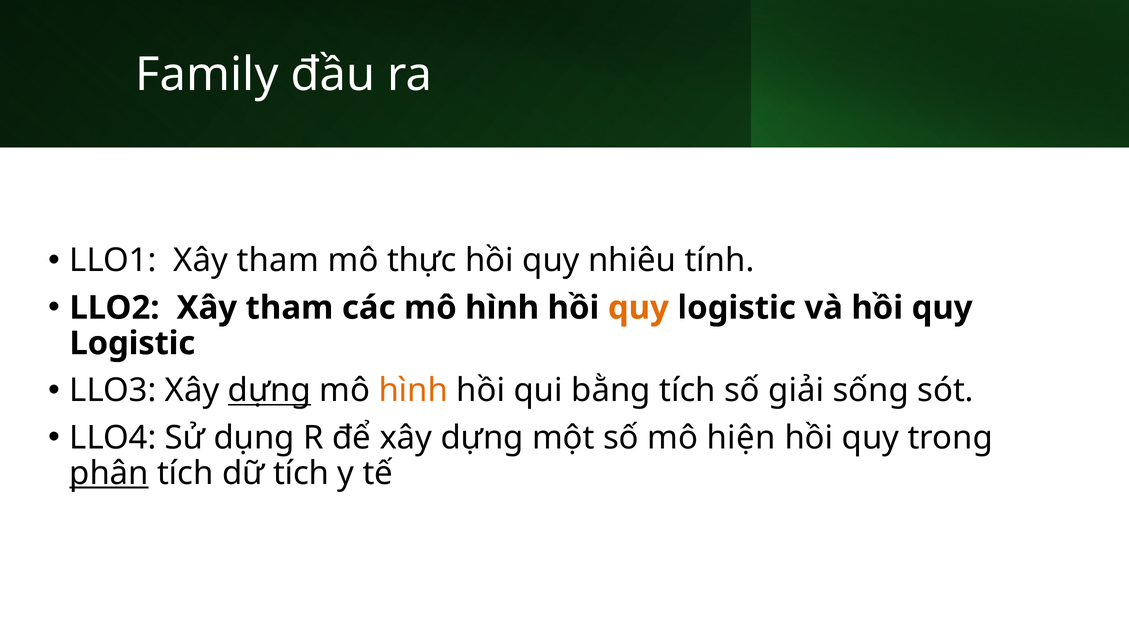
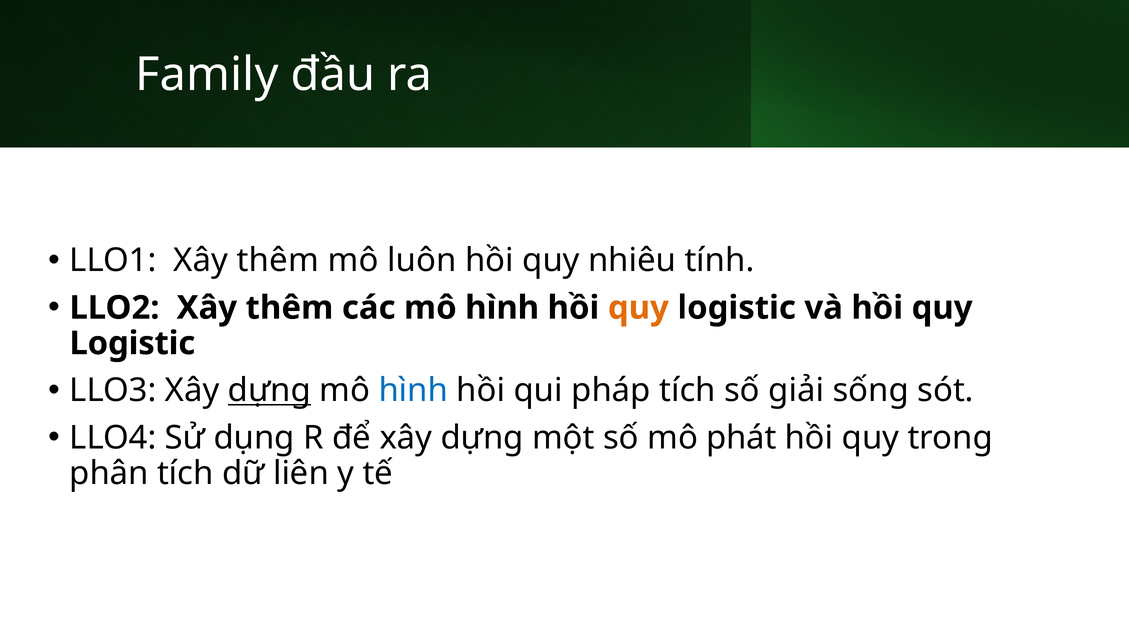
LLO1 Xây tham: tham -> thêm
thực: thực -> luôn
LLO2 Xây tham: tham -> thêm
hình at (413, 391) colour: orange -> blue
bằng: bằng -> pháp
hiện: hiện -> phát
phân underline: present -> none
dữ tích: tích -> liên
